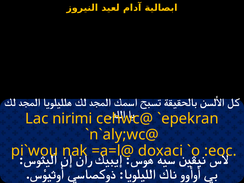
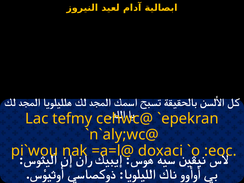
nirimi: nirimi -> tefmy
